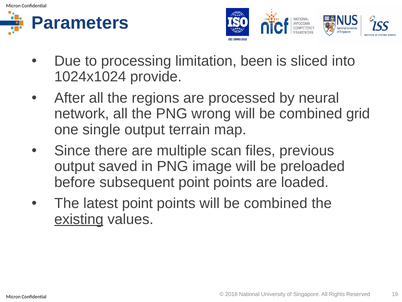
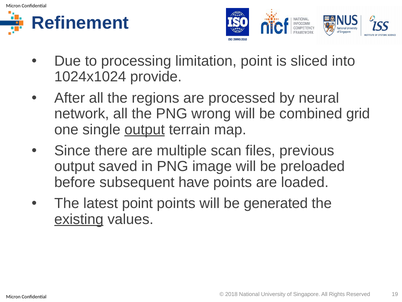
Parameters: Parameters -> Refinement
limitation been: been -> point
output at (145, 129) underline: none -> present
subsequent point: point -> have
points will be combined: combined -> generated
